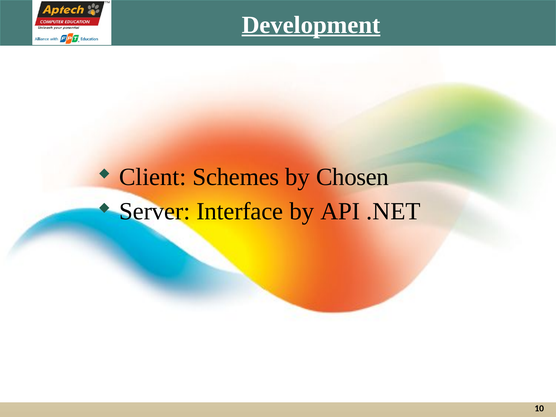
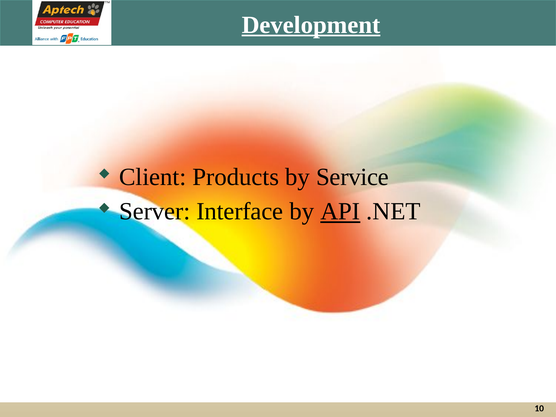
Schemes: Schemes -> Products
Chosen: Chosen -> Service
API underline: none -> present
